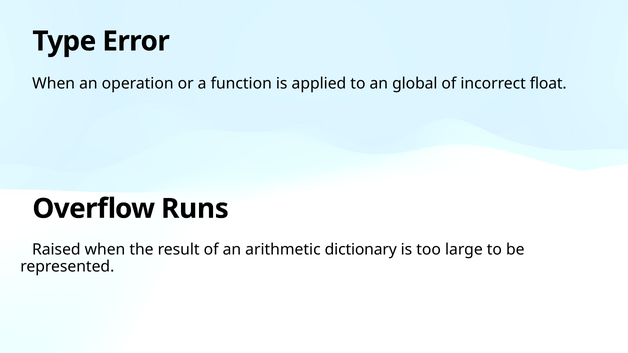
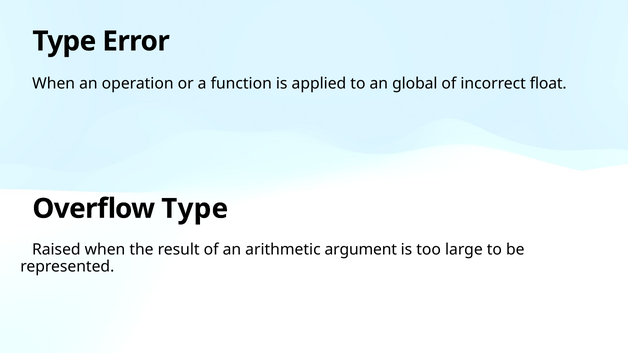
Overflow Runs: Runs -> Type
dictionary: dictionary -> argument
